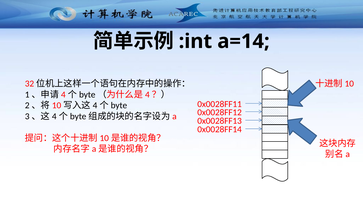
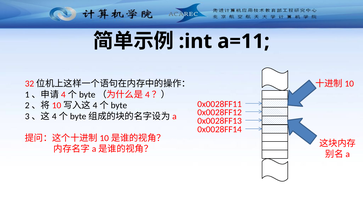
a=14: a=14 -> a=11
